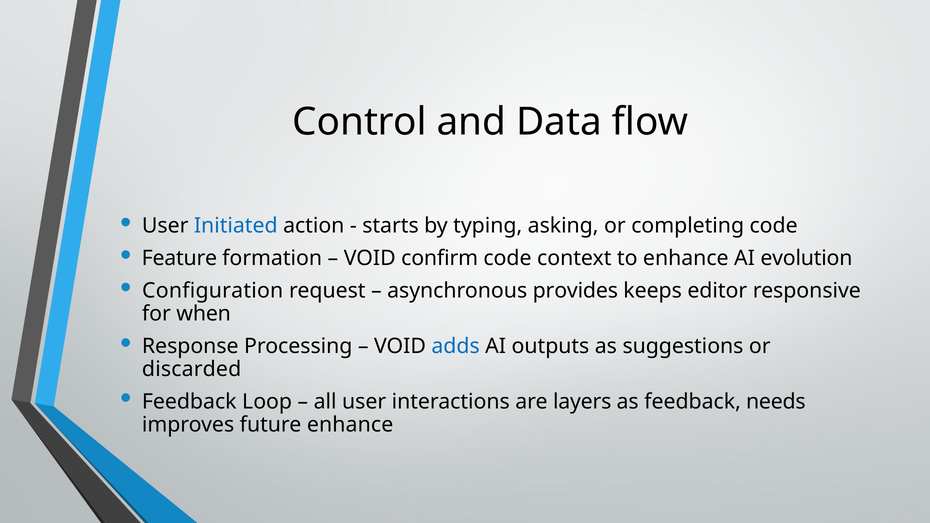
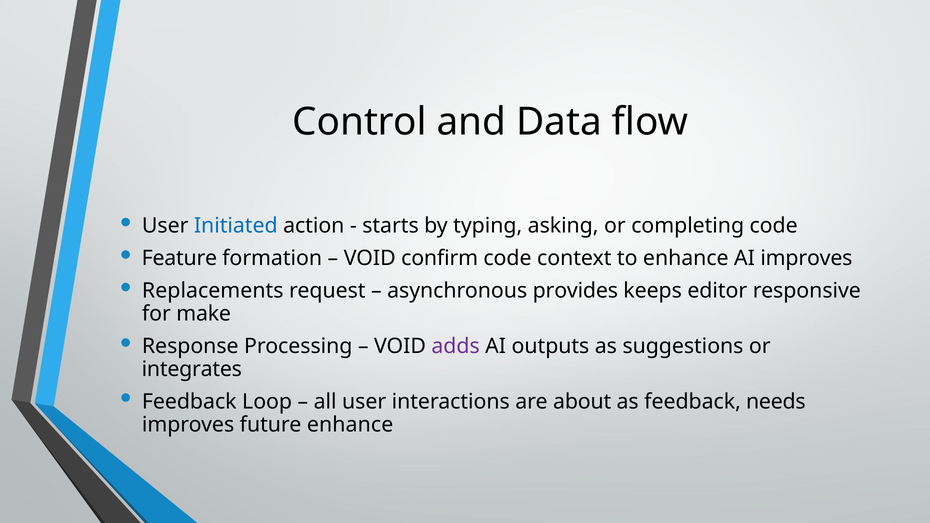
AI evolution: evolution -> improves
Configuration: Configuration -> Replacements
when: when -> make
adds colour: blue -> purple
discarded: discarded -> integrates
layers: layers -> about
